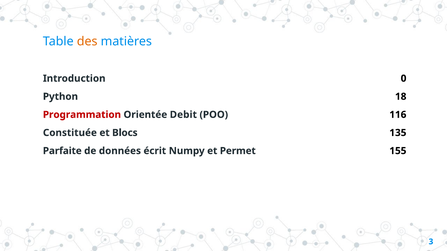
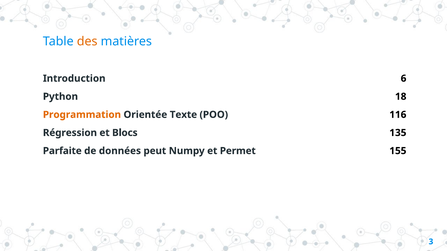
0: 0 -> 6
Programmation colour: red -> orange
Debit: Debit -> Texte
Constituée: Constituée -> Régression
écrit: écrit -> peut
